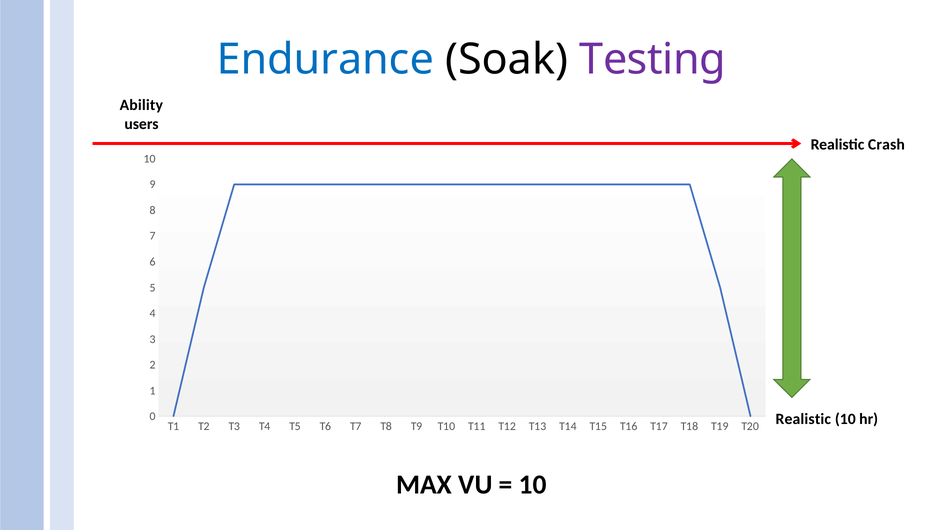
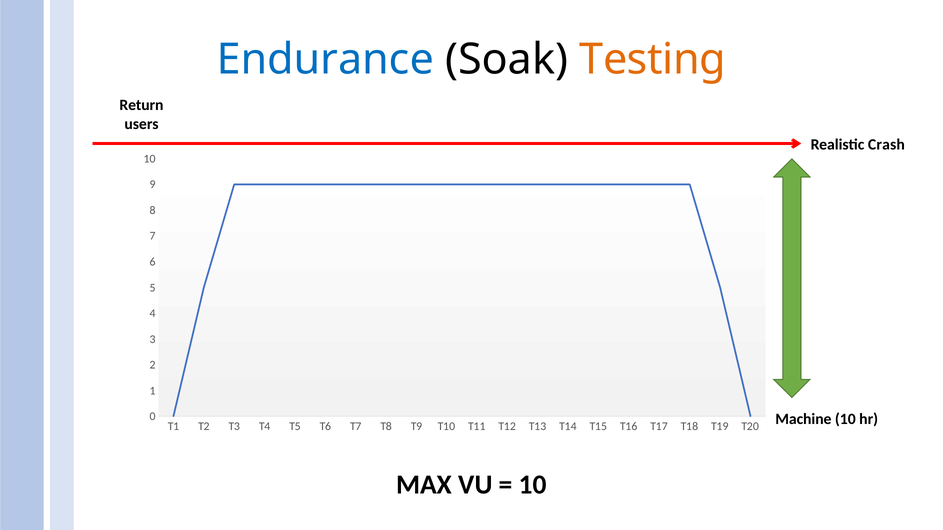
Testing colour: purple -> orange
Ability: Ability -> Return
Realistic at (803, 419): Realistic -> Machine
